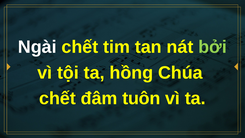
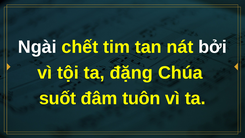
bởi colour: light green -> white
hồng: hồng -> đặng
chết at (57, 98): chết -> suốt
